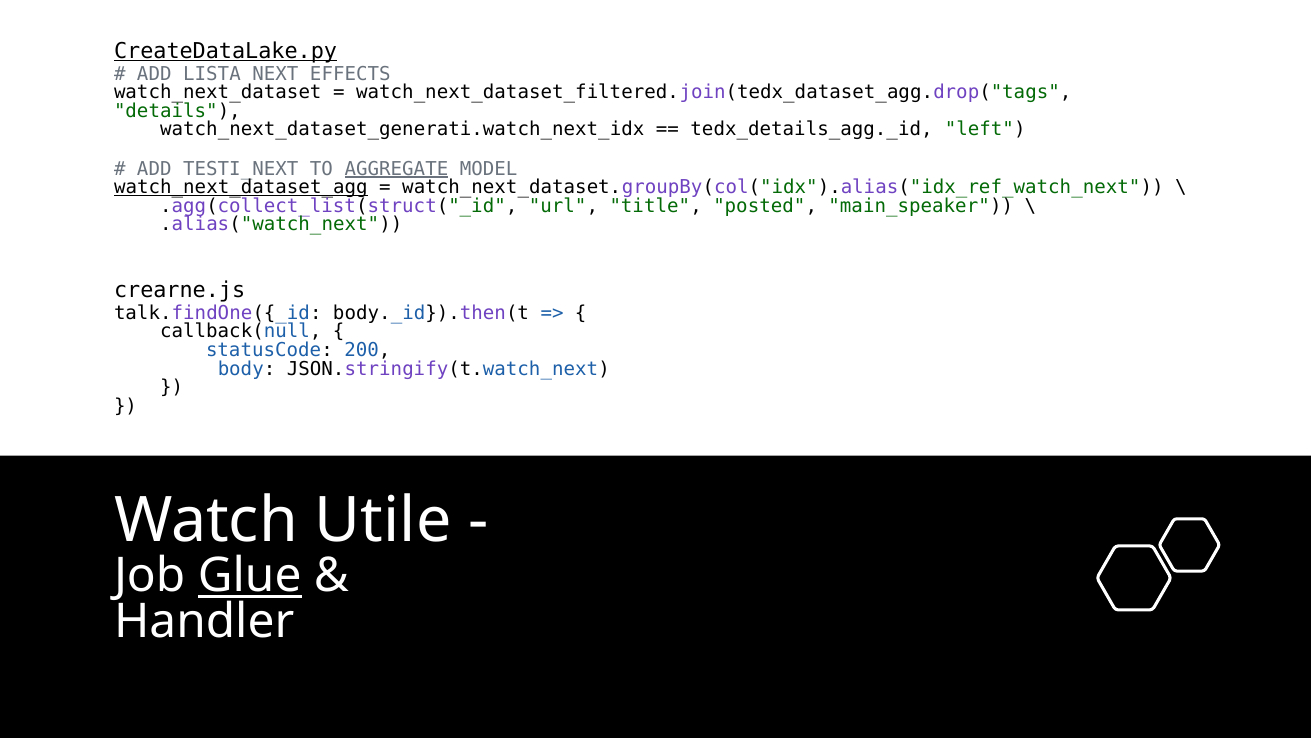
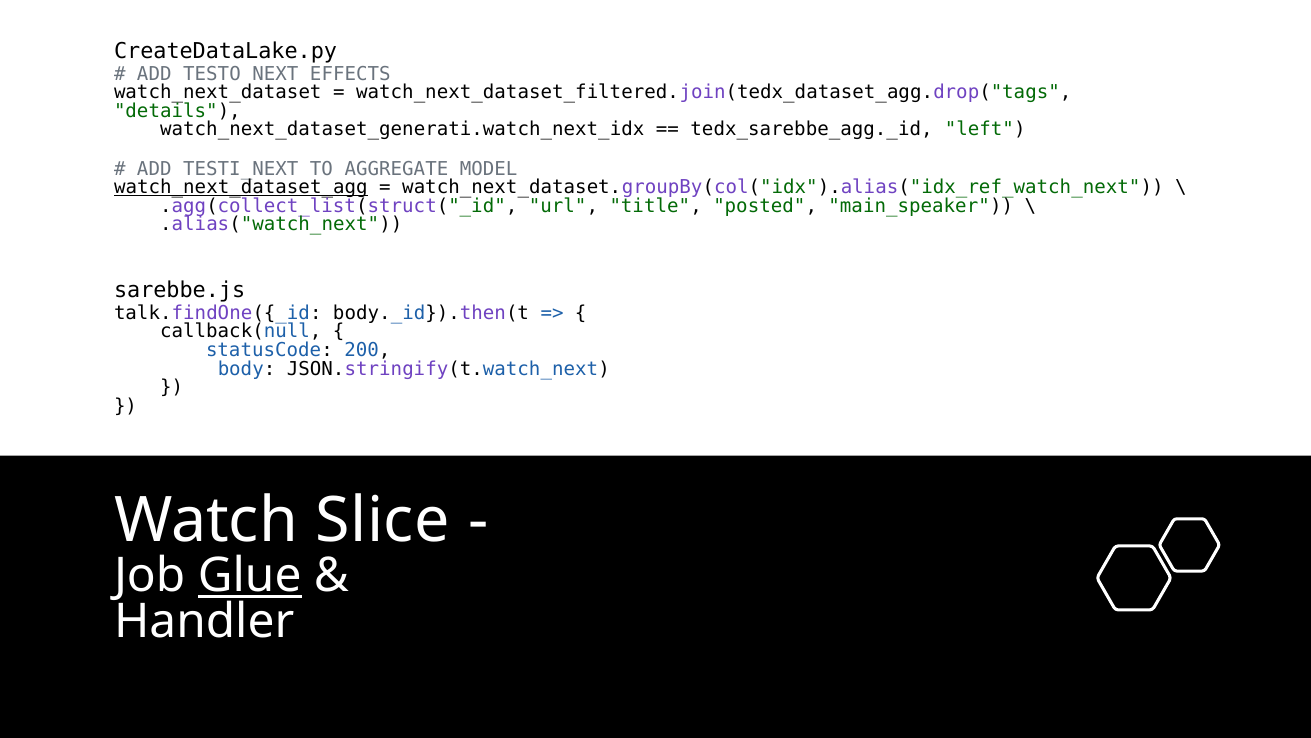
CreateDataLake.py underline: present -> none
LISTA: LISTA -> TESTO
tedx_details_agg._id: tedx_details_agg._id -> tedx_sarebbe_agg._id
AGGREGATE underline: present -> none
crearne.js: crearne.js -> sarebbe.js
Utile: Utile -> Slice
